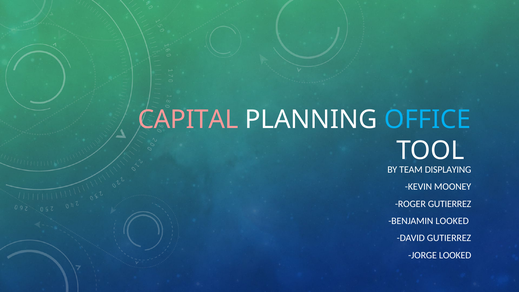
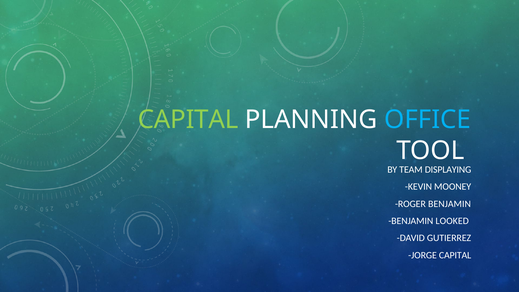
CAPITAL at (188, 120) colour: pink -> light green
ROGER GUTIERREZ: GUTIERREZ -> BENJAMIN
JORGE LOOKED: LOOKED -> CAPITAL
